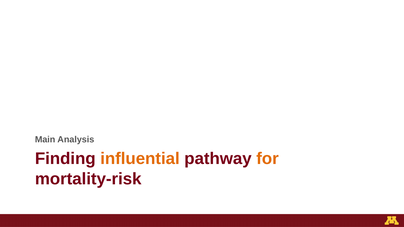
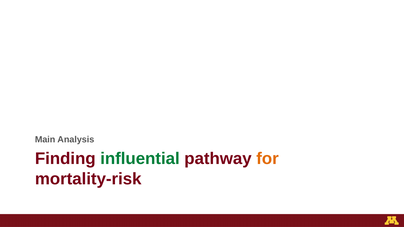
influential colour: orange -> green
